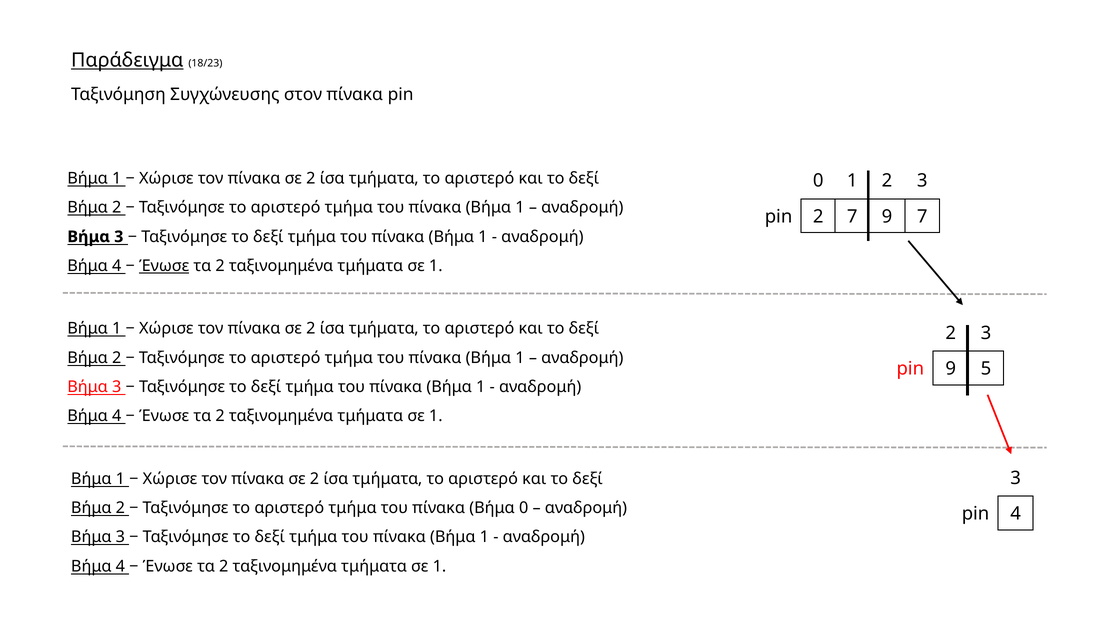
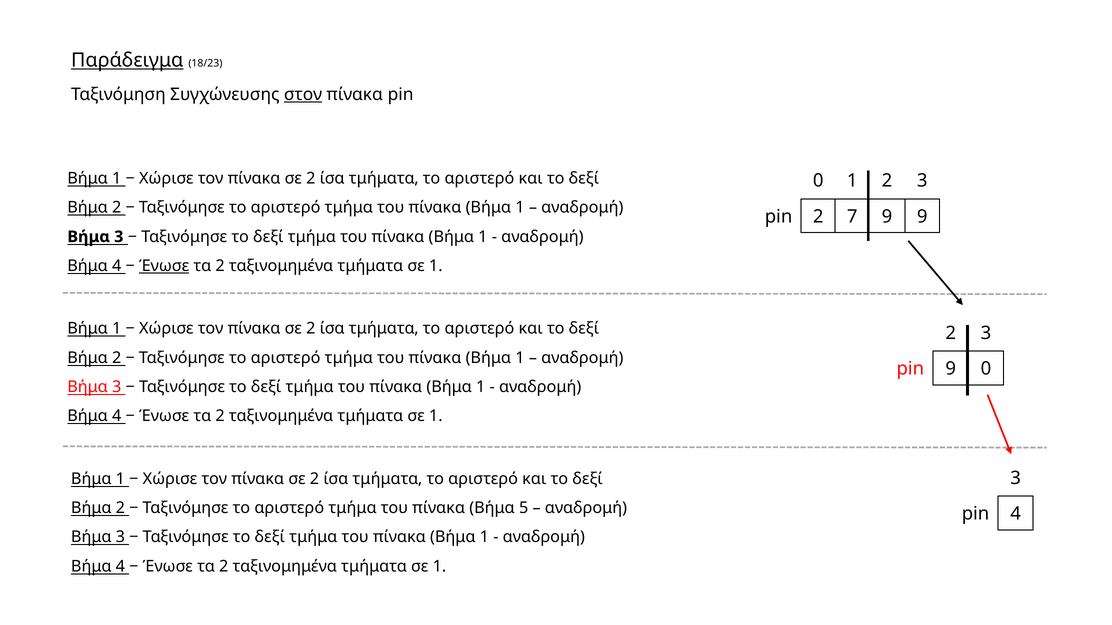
στον underline: none -> present
9 7: 7 -> 9
9 5: 5 -> 0
Βήμα 0: 0 -> 5
